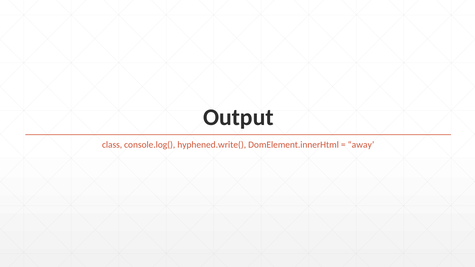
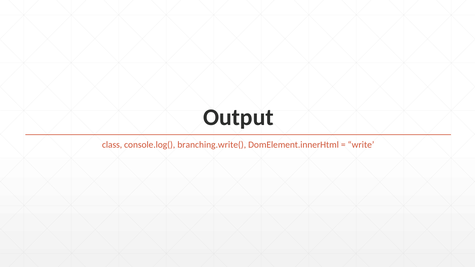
hyphened.write(: hyphened.write( -> branching.write(
away: away -> write
